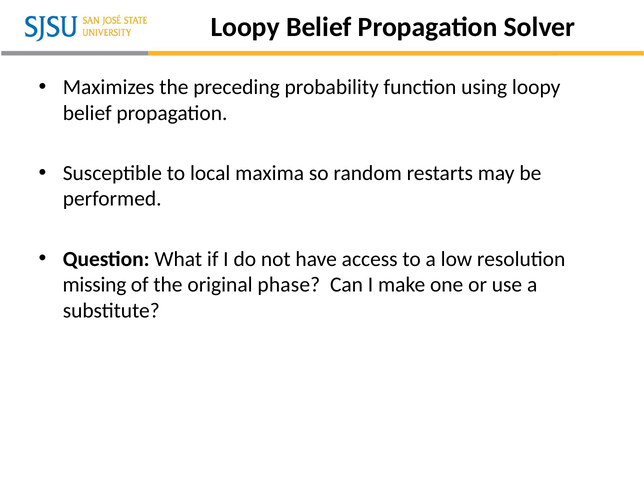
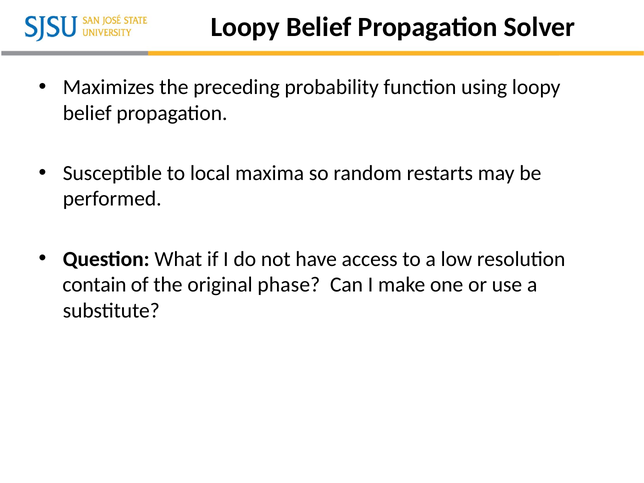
missing: missing -> contain
